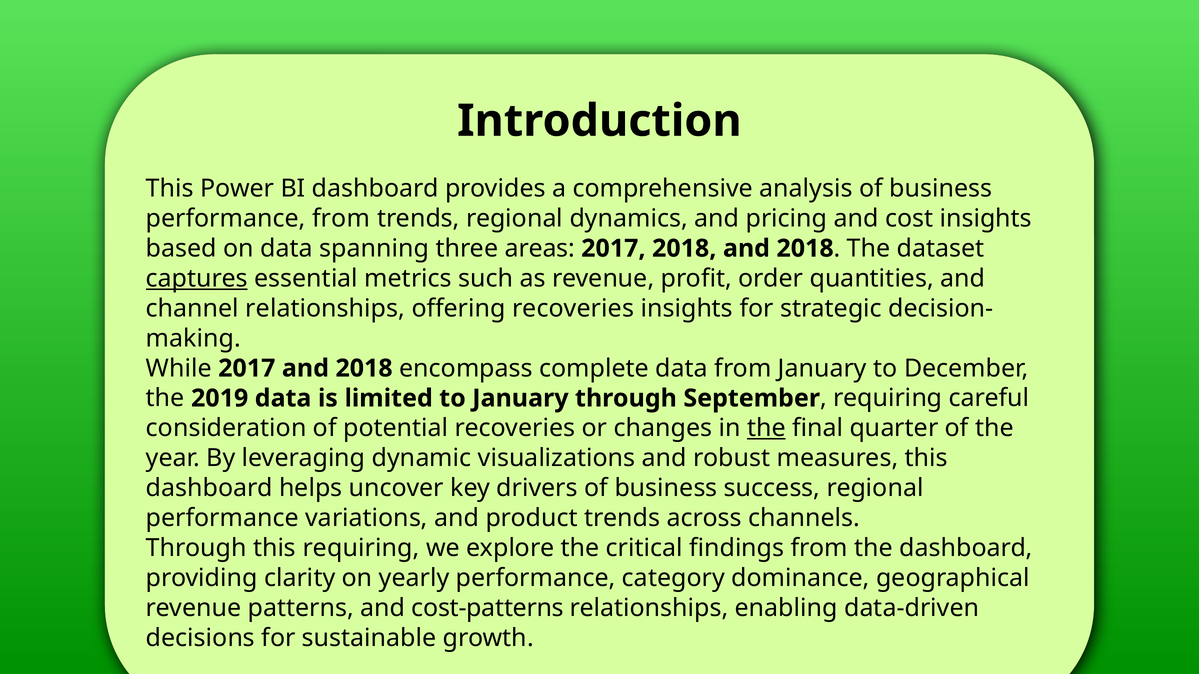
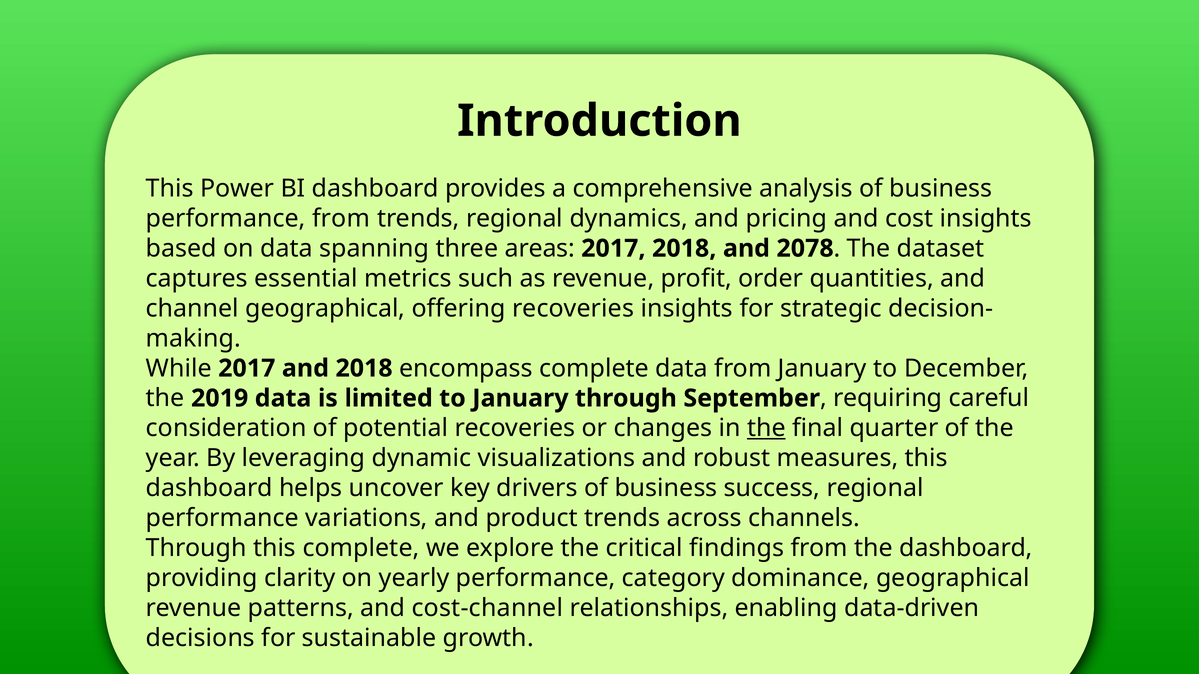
2018 and 2018: 2018 -> 2078
captures underline: present -> none
channel relationships: relationships -> geographical
this requiring: requiring -> complete
cost-patterns: cost-patterns -> cost-channel
